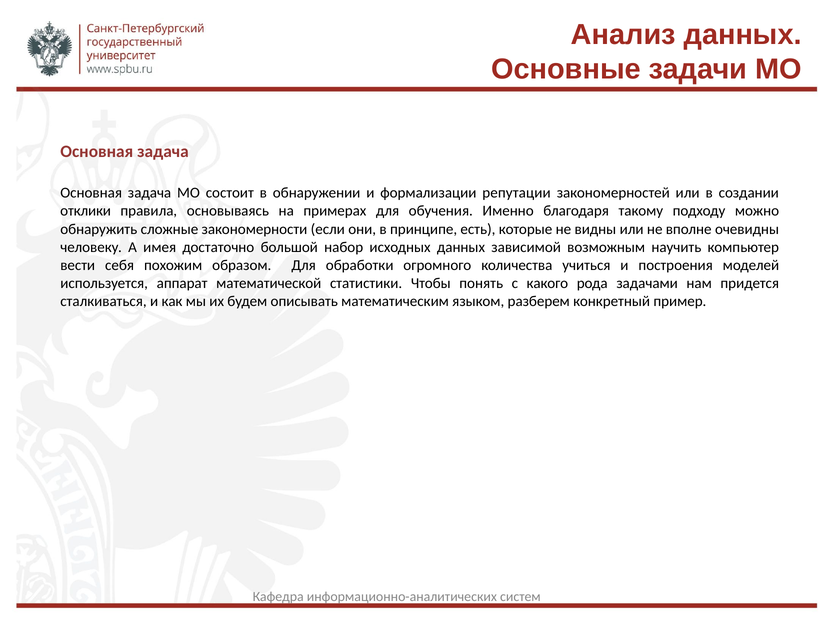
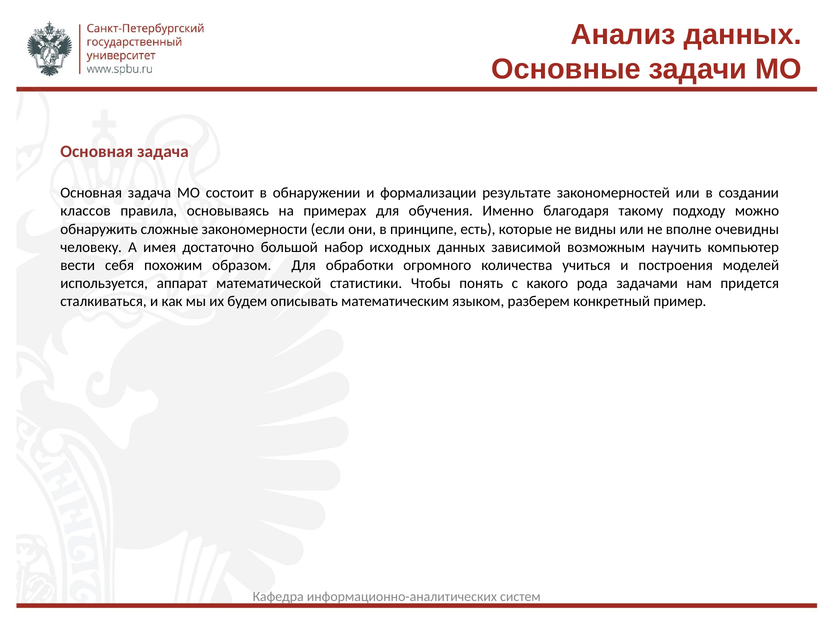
репутации: репутации -> результате
отклики: отклики -> классов
